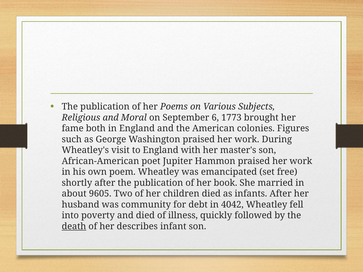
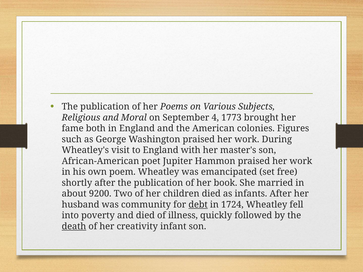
6: 6 -> 4
9605: 9605 -> 9200
debt underline: none -> present
4042: 4042 -> 1724
describes: describes -> creativity
